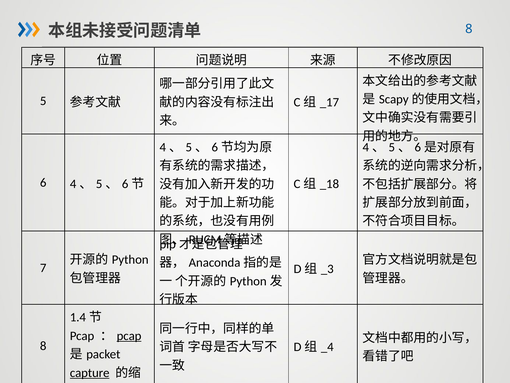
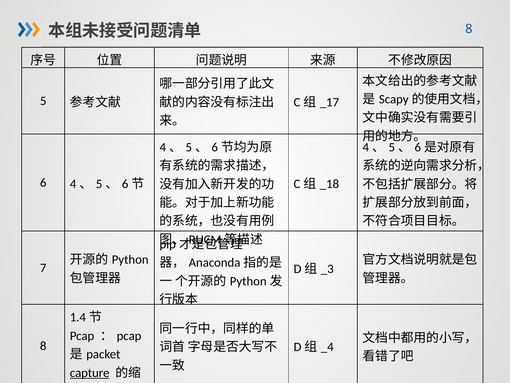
pcap at (129, 335) underline: present -> none
